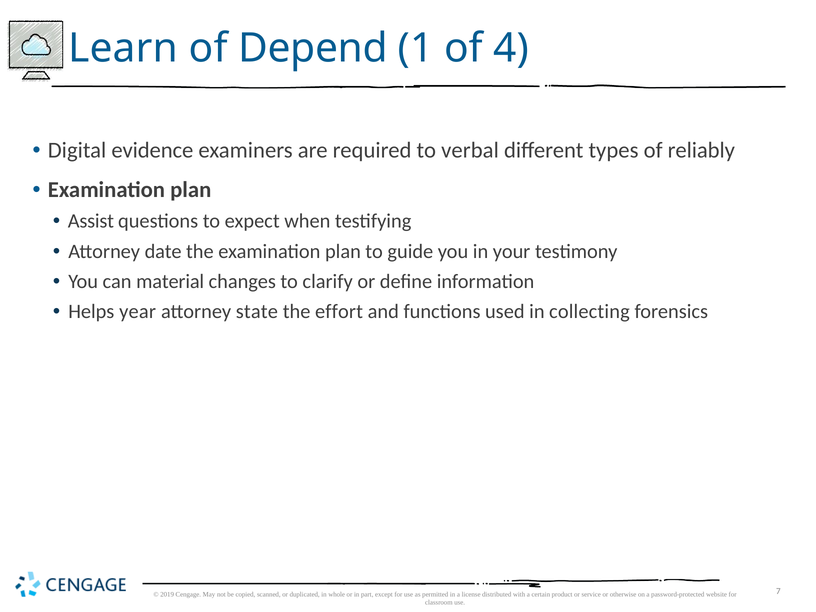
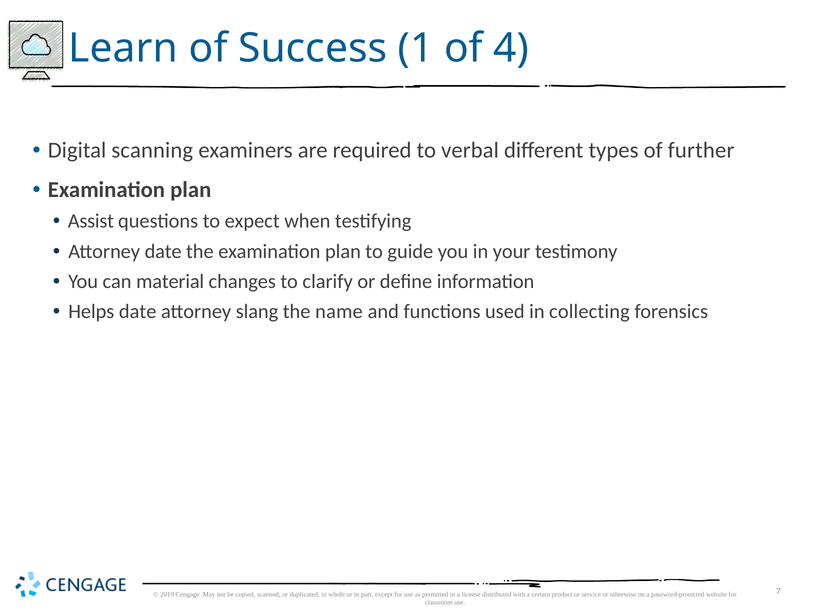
Depend: Depend -> Success
evidence: evidence -> scanning
reliably: reliably -> further
Helps year: year -> date
state: state -> slang
effort: effort -> name
